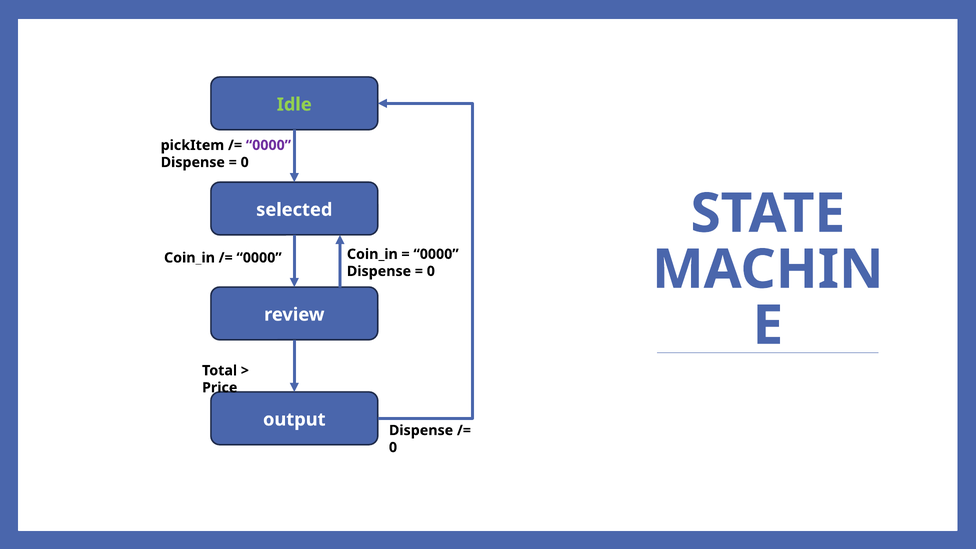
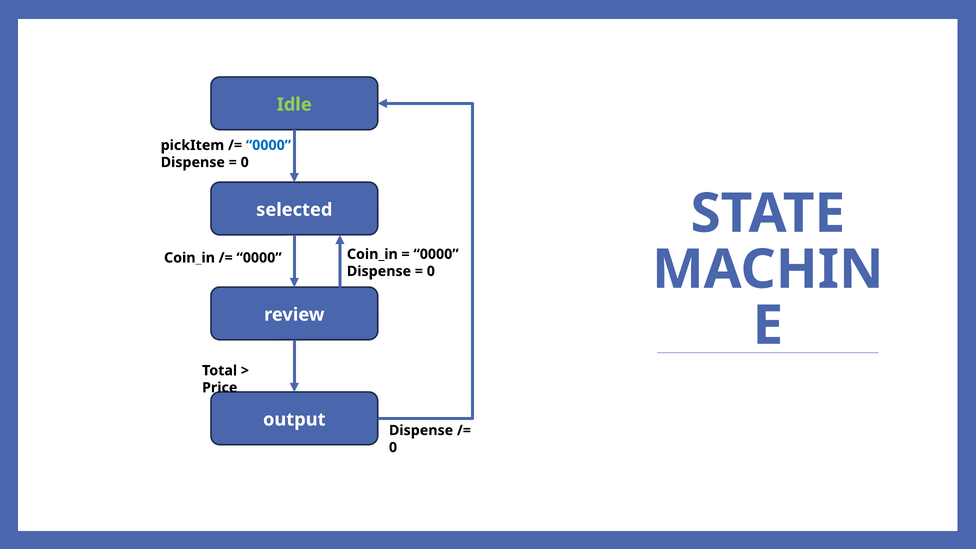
0000 at (268, 145) colour: purple -> blue
